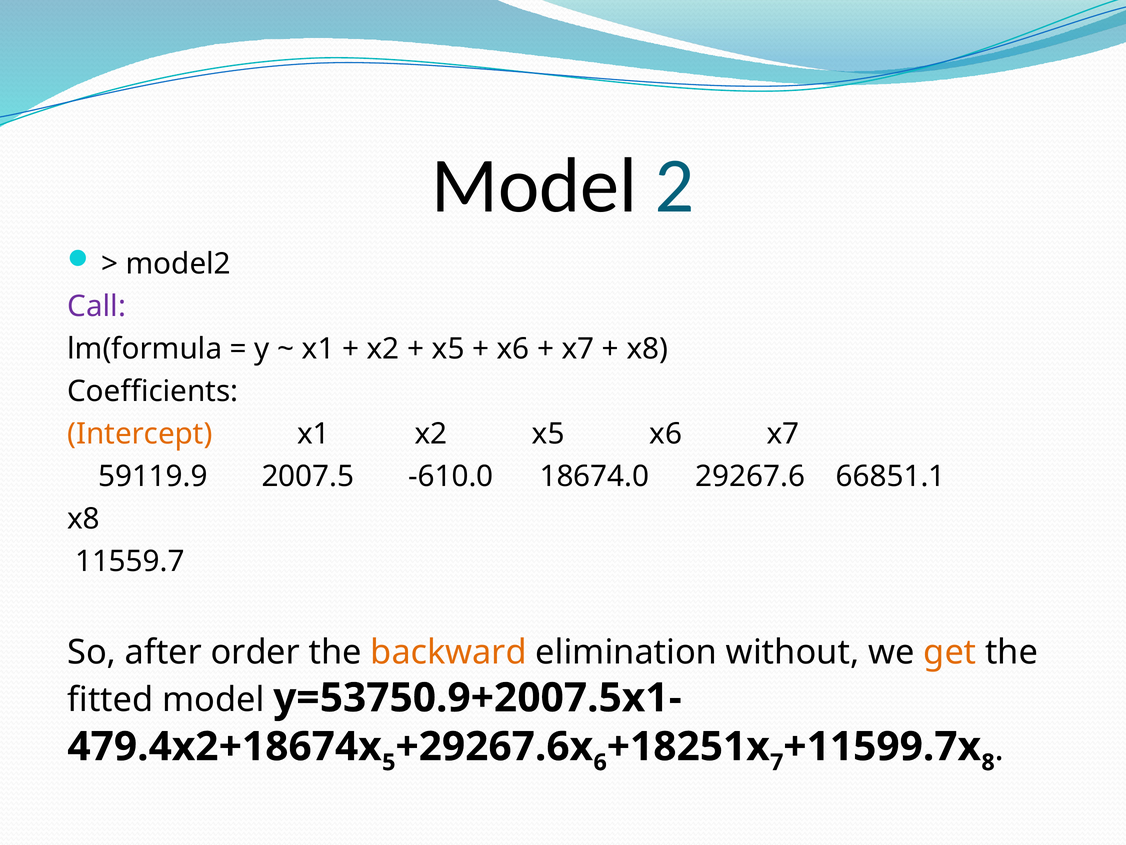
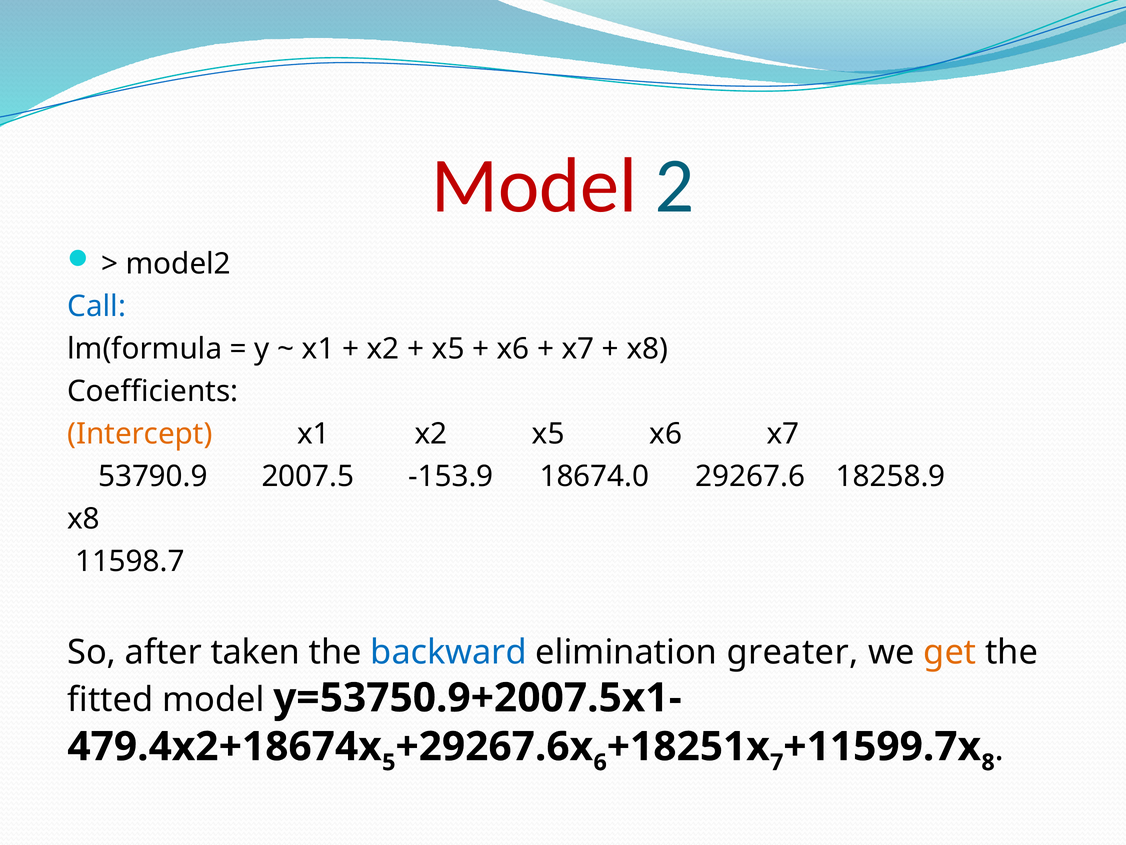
Model at (534, 186) colour: black -> red
Call colour: purple -> blue
59119.9: 59119.9 -> 53790.9
-610.0: -610.0 -> -153.9
66851.1: 66851.1 -> 18258.9
11559.7: 11559.7 -> 11598.7
order: order -> taken
backward colour: orange -> blue
without: without -> greater
